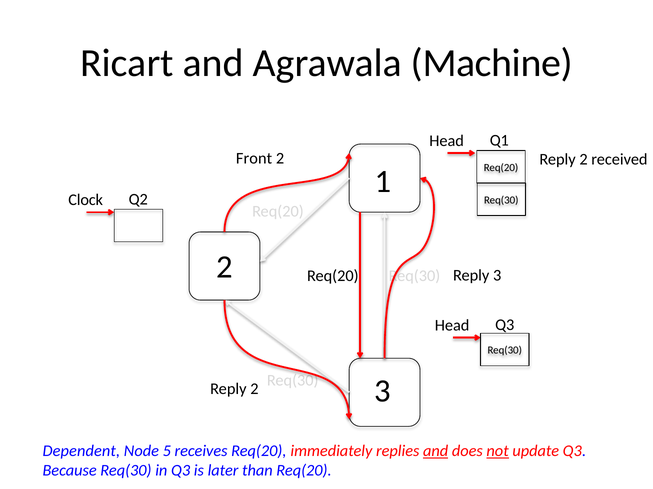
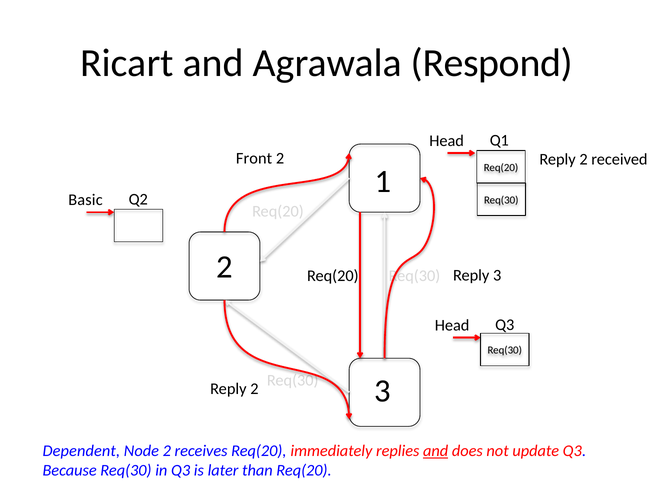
Machine: Machine -> Respond
Clock: Clock -> Basic
Node 5: 5 -> 2
not underline: present -> none
